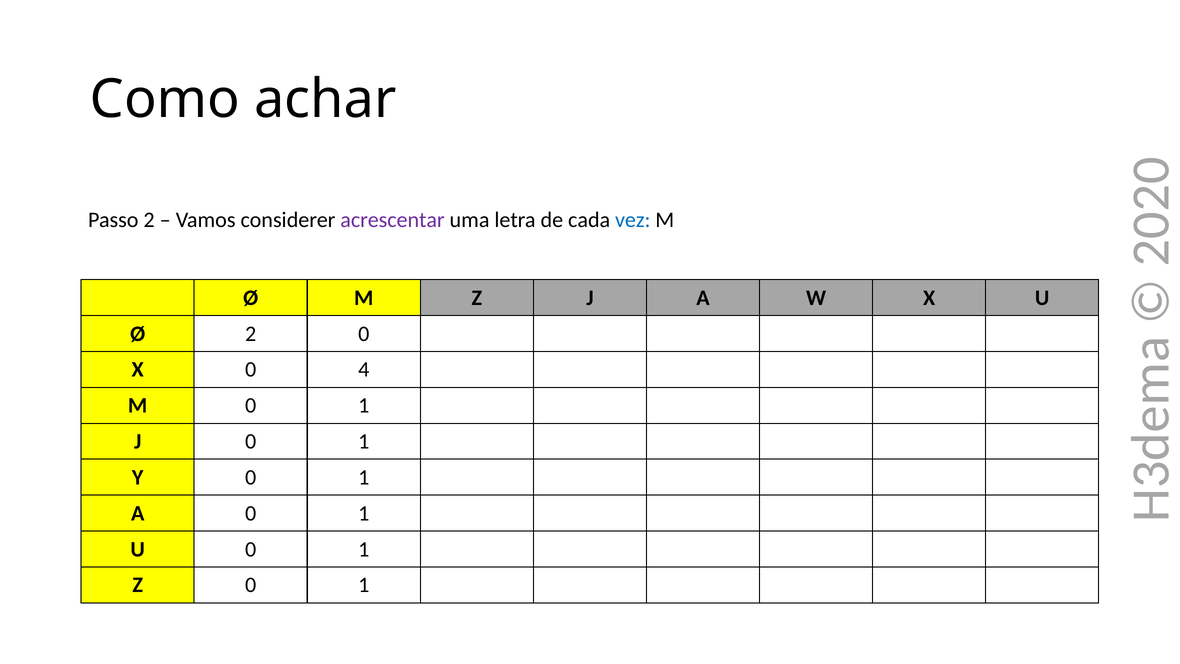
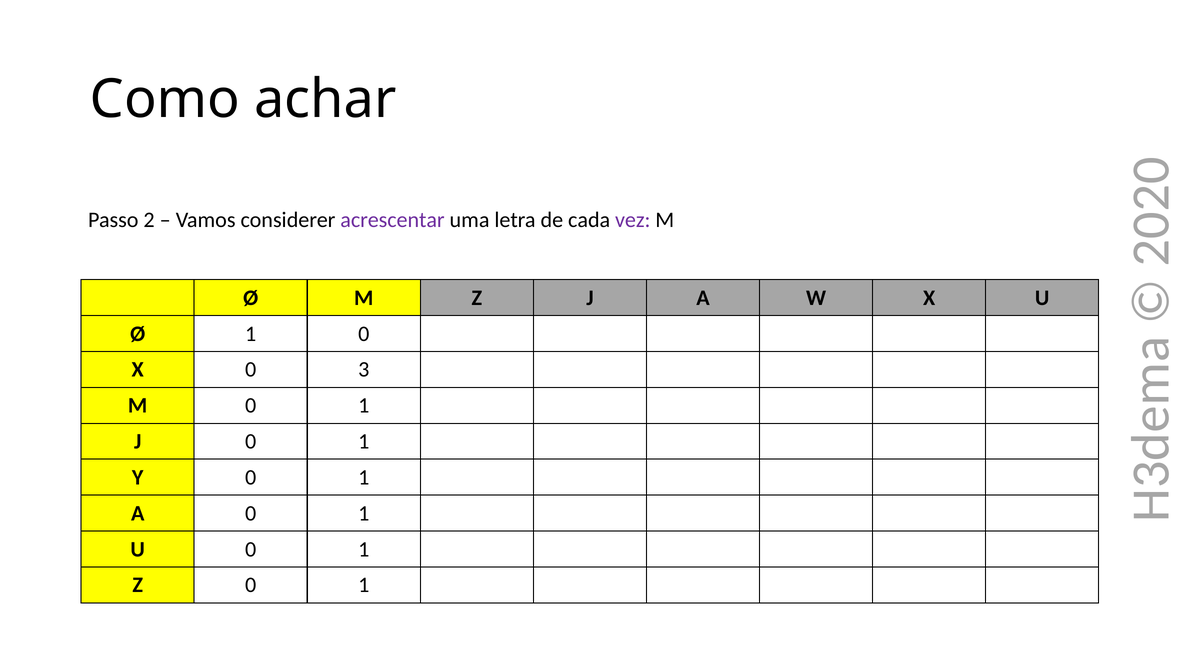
vez colour: blue -> purple
Ø 2: 2 -> 1
0 4: 4 -> 3
